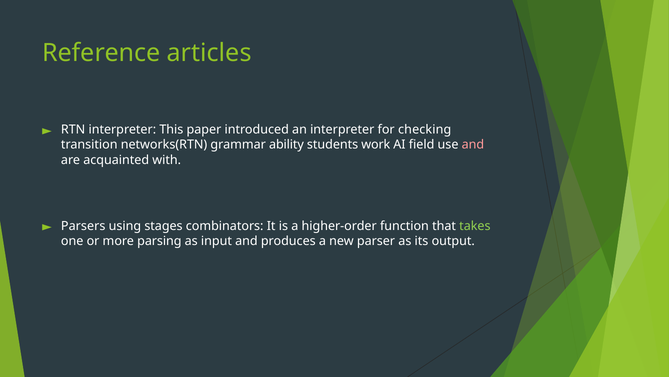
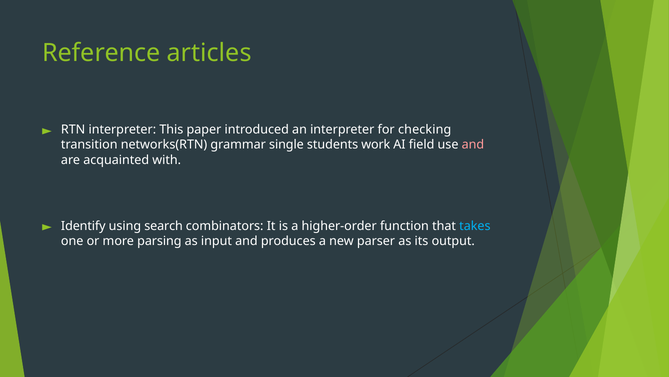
ability: ability -> single
Parsers: Parsers -> Identify
stages: stages -> search
takes colour: light green -> light blue
